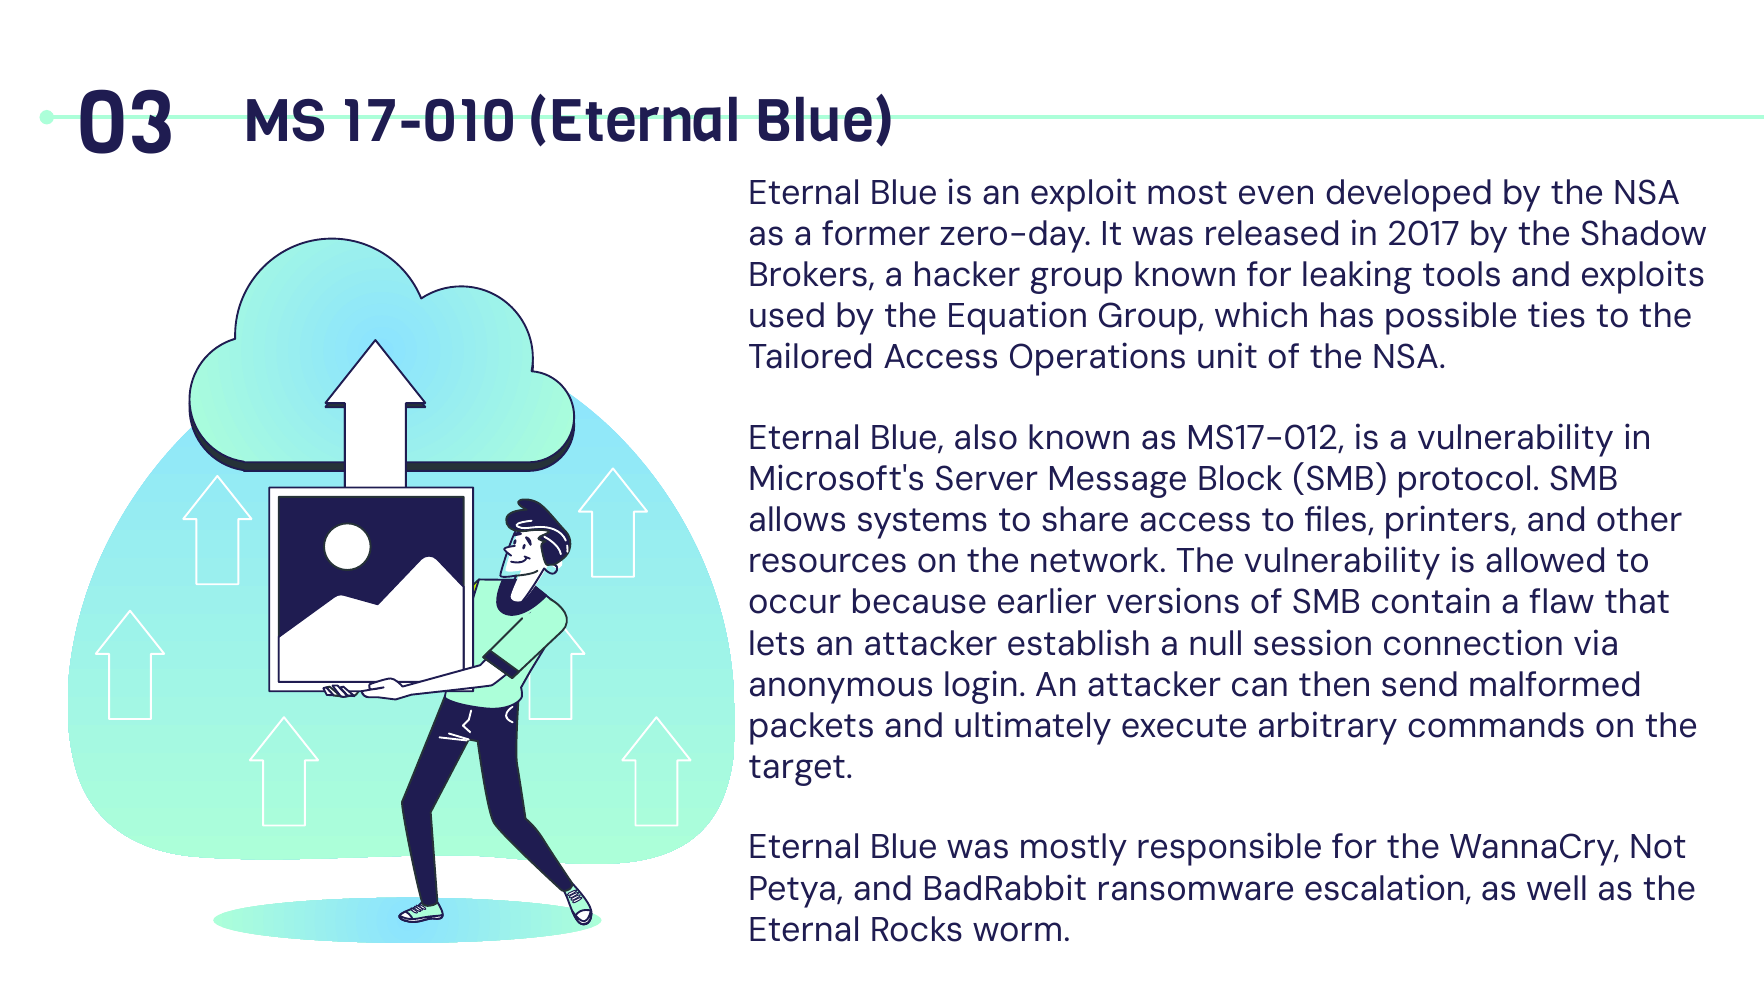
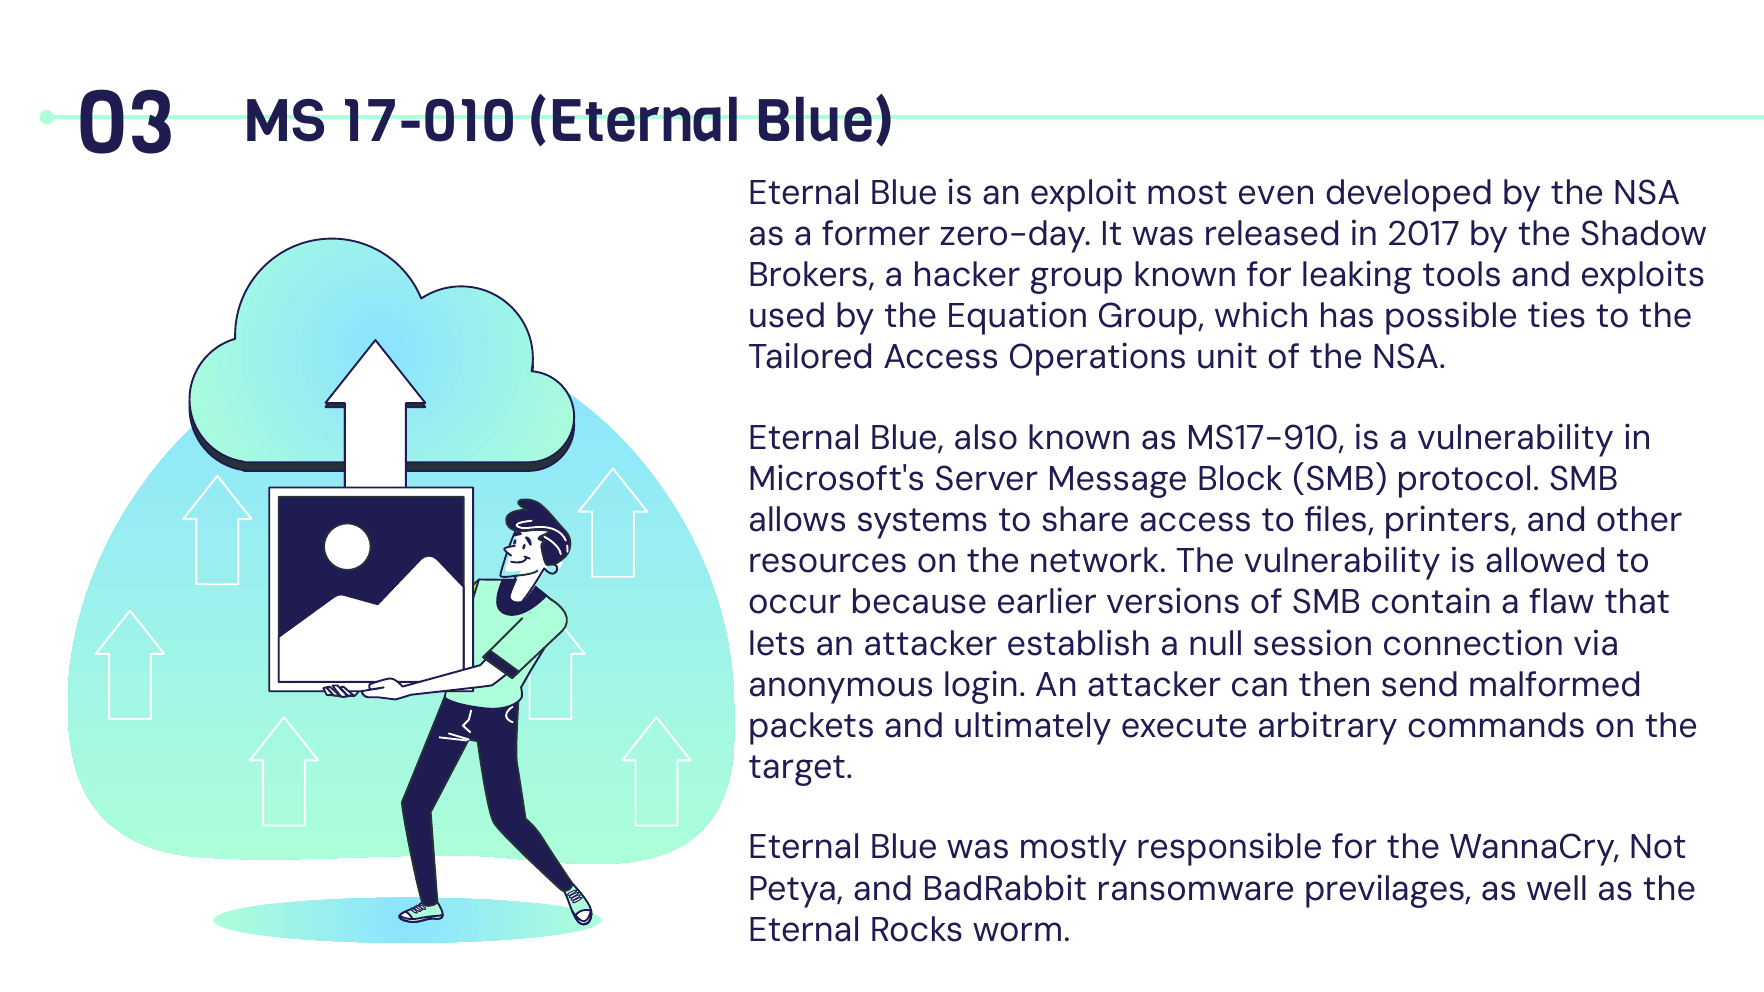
MS17-012: MS17-012 -> MS17-910
escalation: escalation -> previlages
